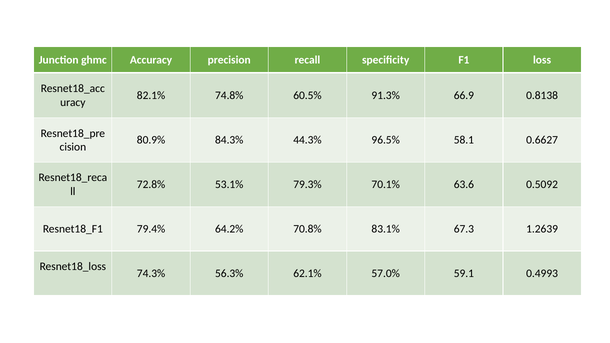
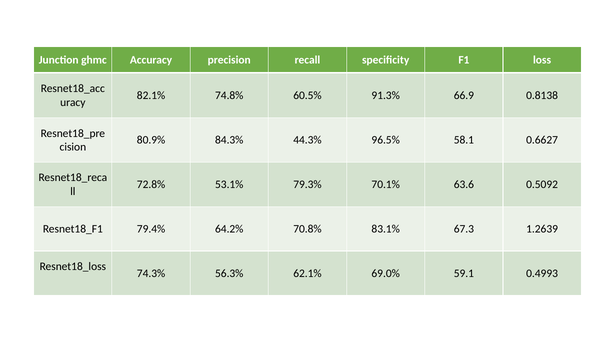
57.0%: 57.0% -> 69.0%
